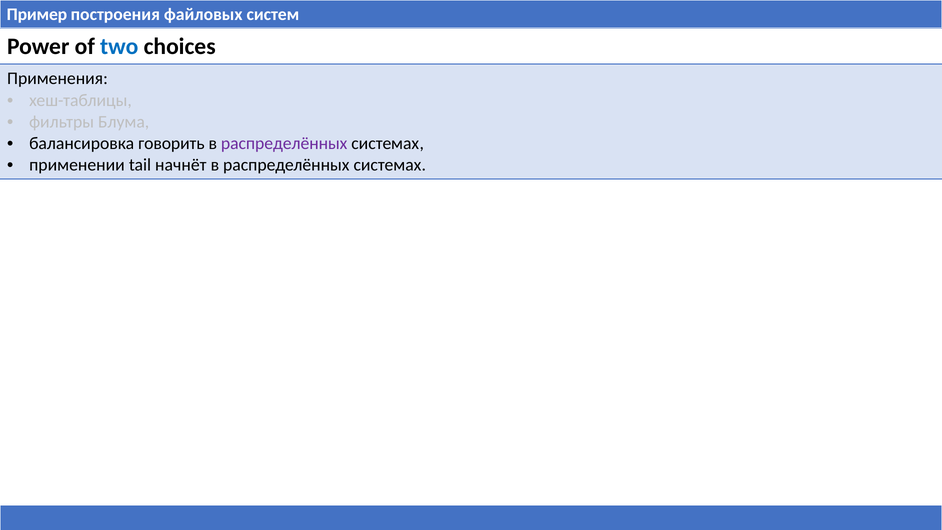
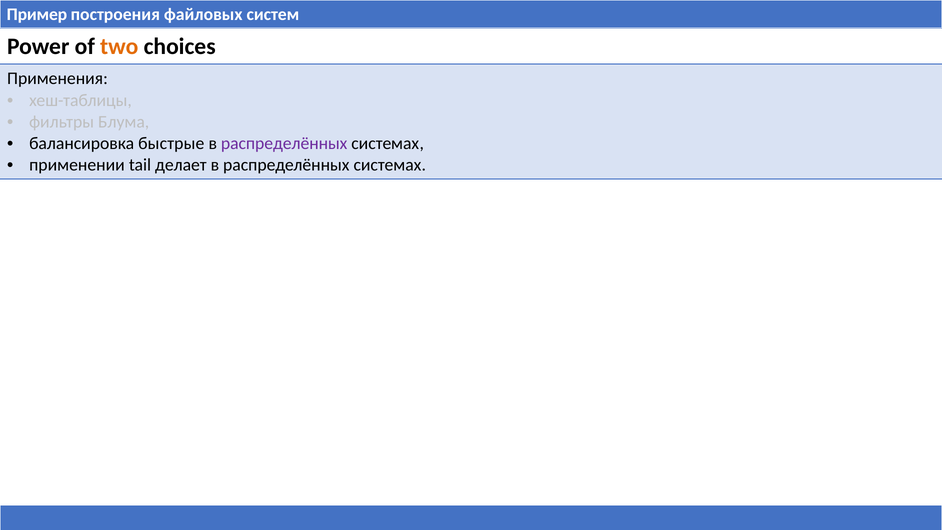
two colour: blue -> orange
говорить: говорить -> быстрые
начнёт: начнёт -> делает
